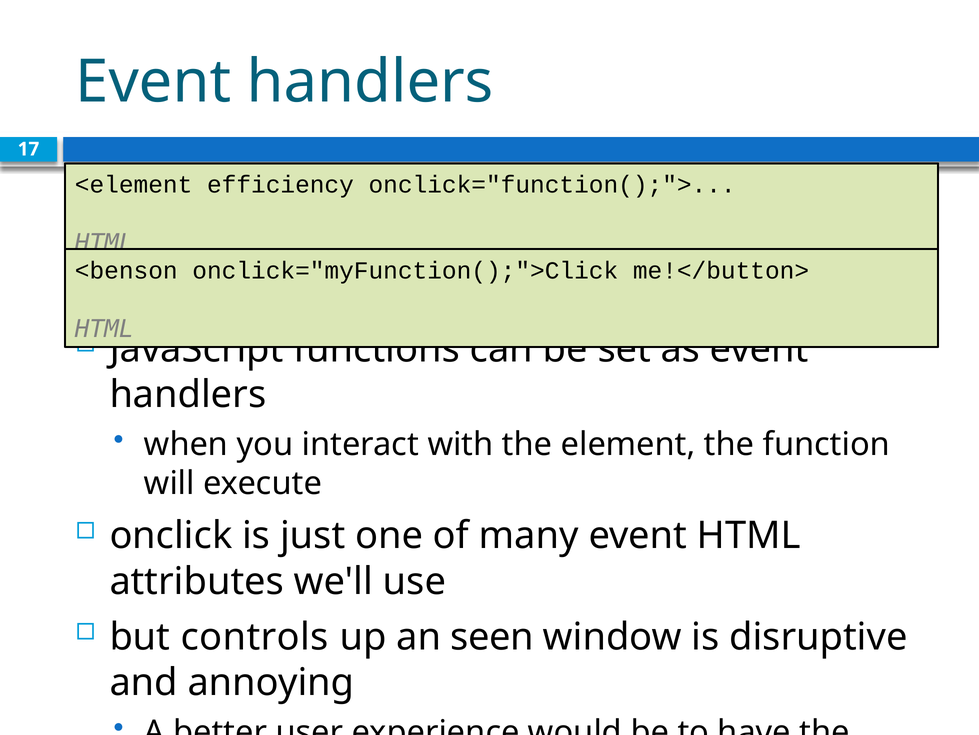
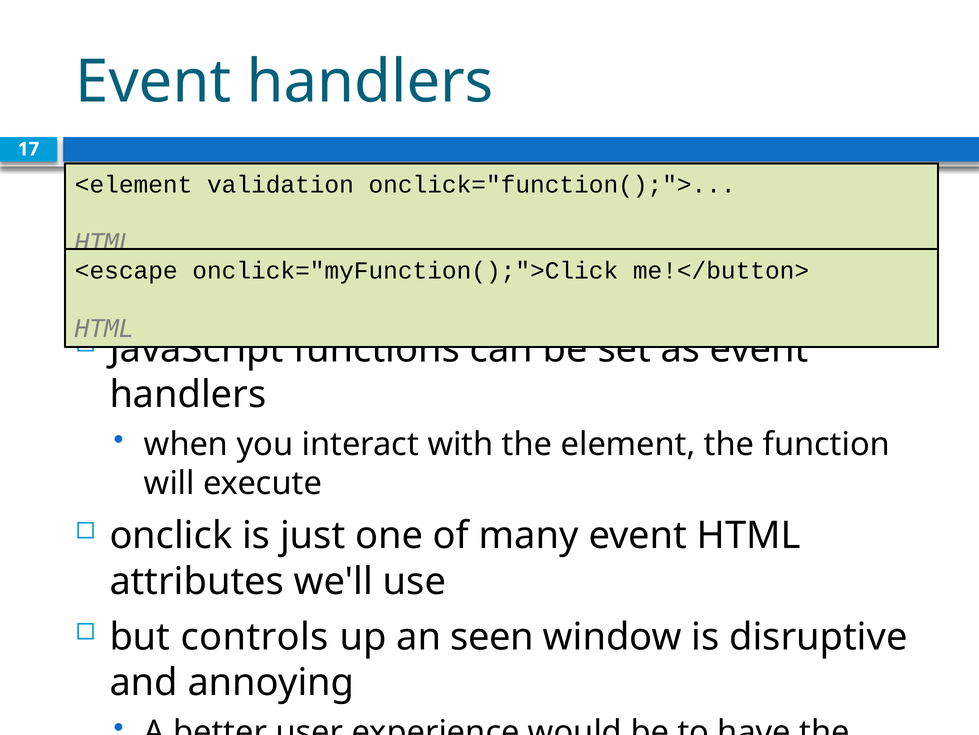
efficiency: efficiency -> validation
<benson: <benson -> <escape
